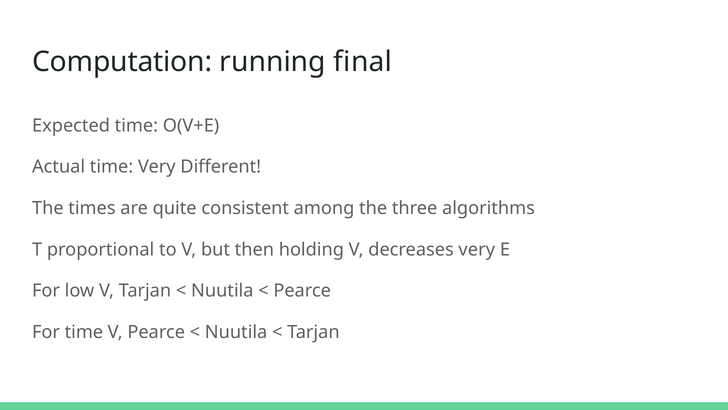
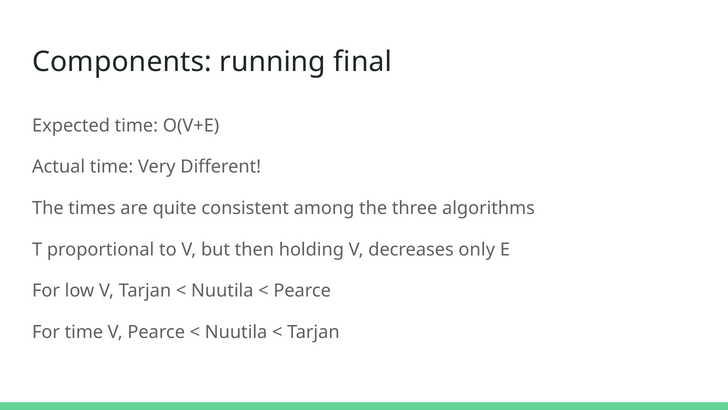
Computation: Computation -> Components
decreases very: very -> only
